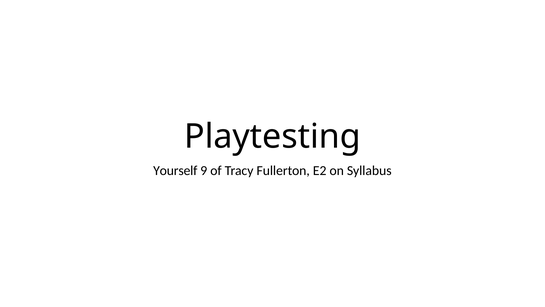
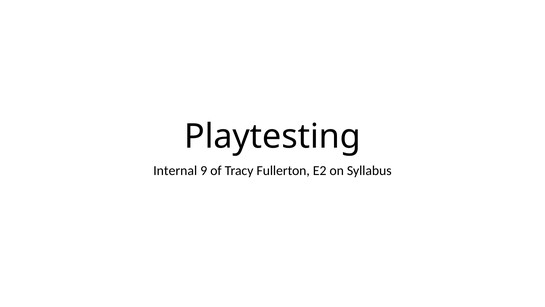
Yourself: Yourself -> Internal
